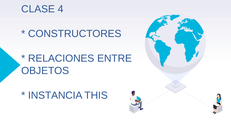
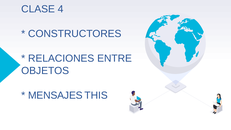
INSTANCIA: INSTANCIA -> MENSAJES
